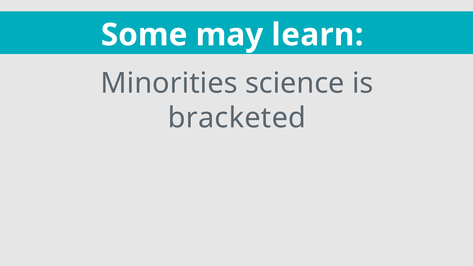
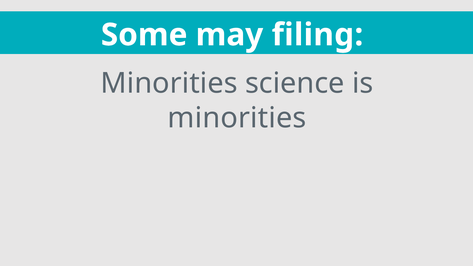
learn: learn -> filing
bracketed at (237, 118): bracketed -> minorities
